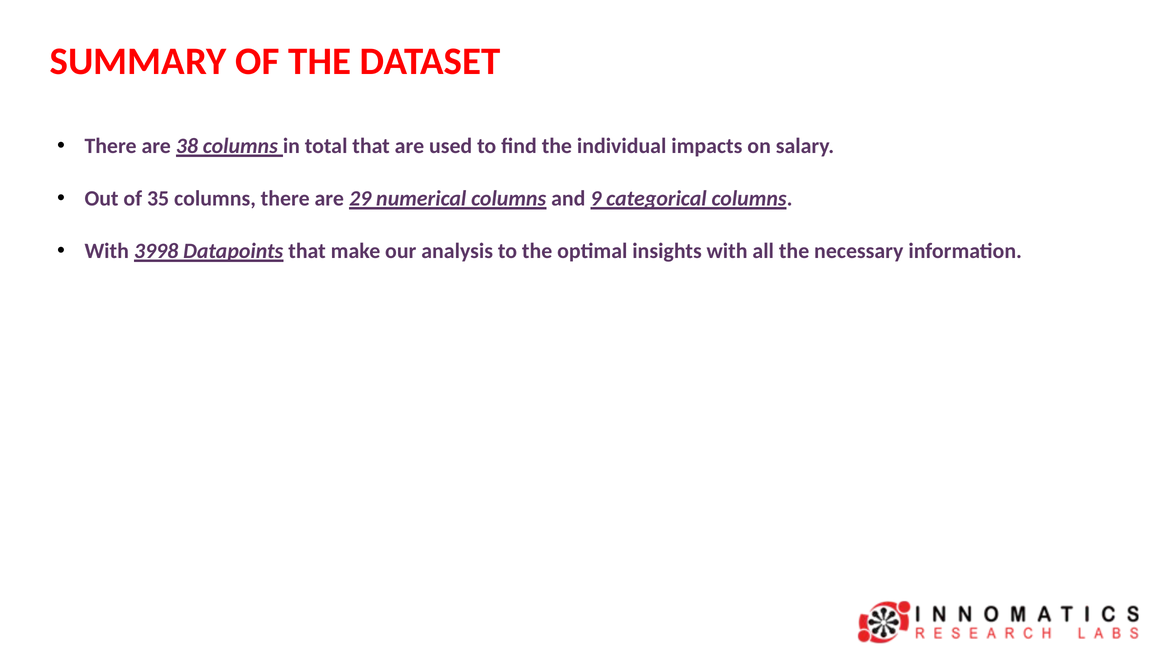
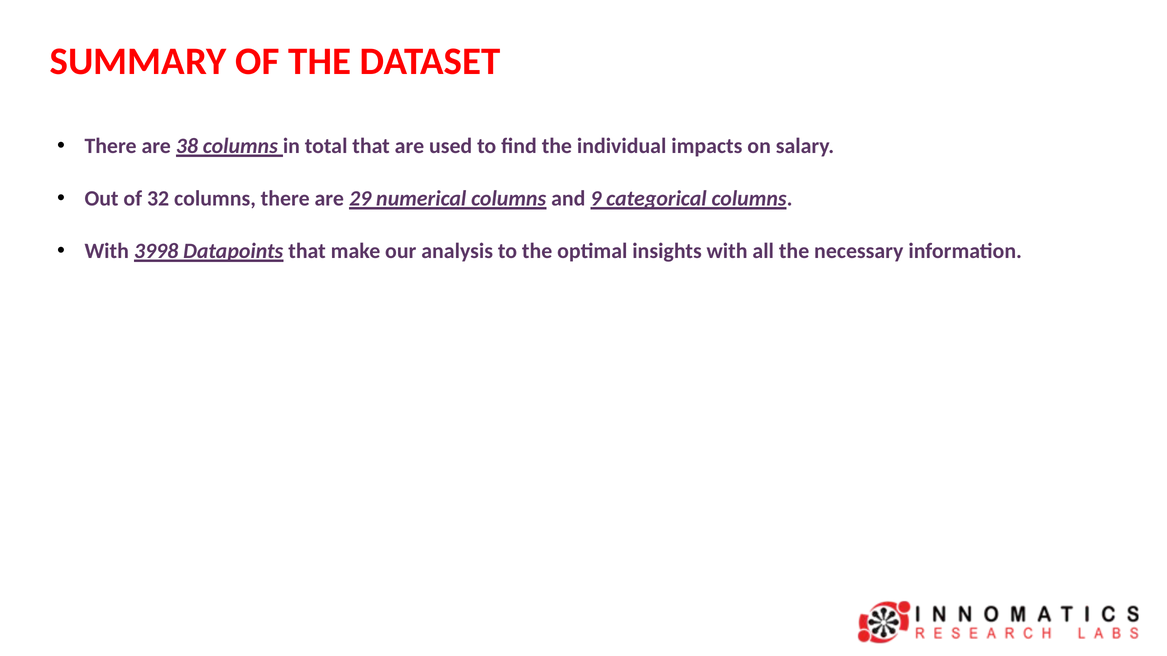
35: 35 -> 32
